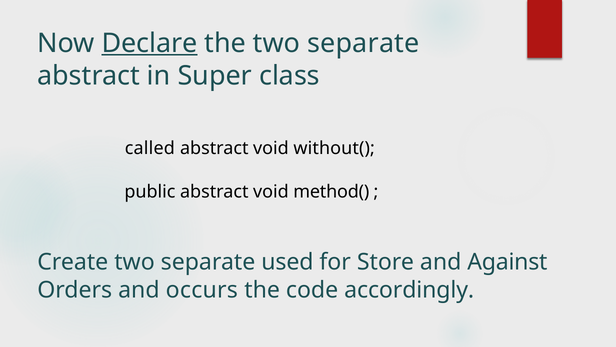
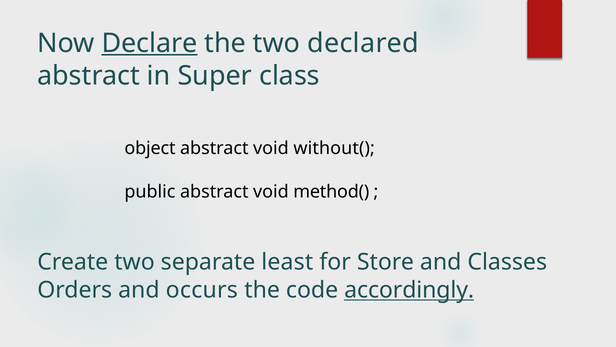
the two separate: separate -> declared
called: called -> object
used: used -> least
Against: Against -> Classes
accordingly underline: none -> present
